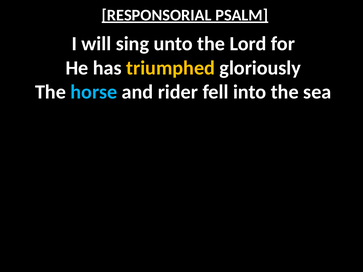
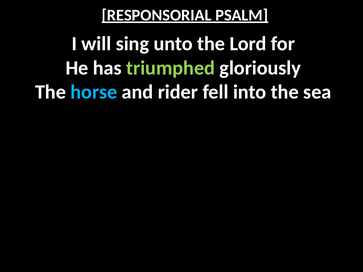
triumphed colour: yellow -> light green
